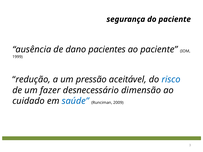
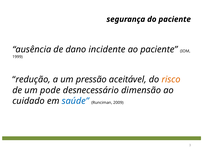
pacientes: pacientes -> incidente
risco colour: blue -> orange
fazer: fazer -> pode
